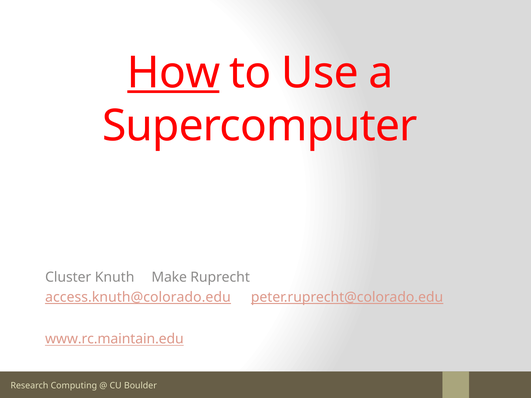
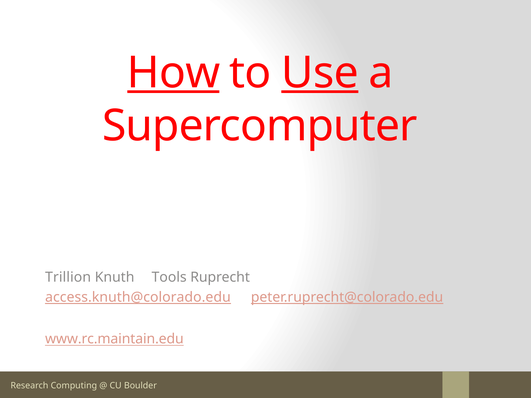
Use underline: none -> present
Cluster: Cluster -> Trillion
Make: Make -> Tools
